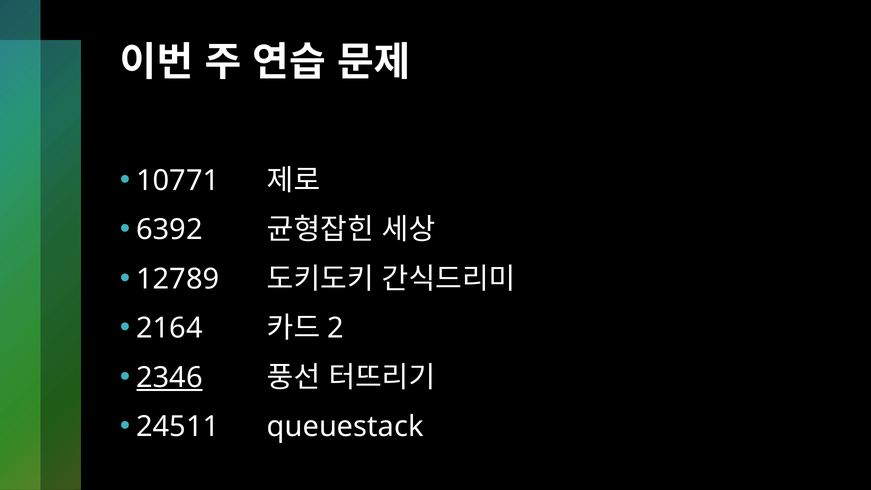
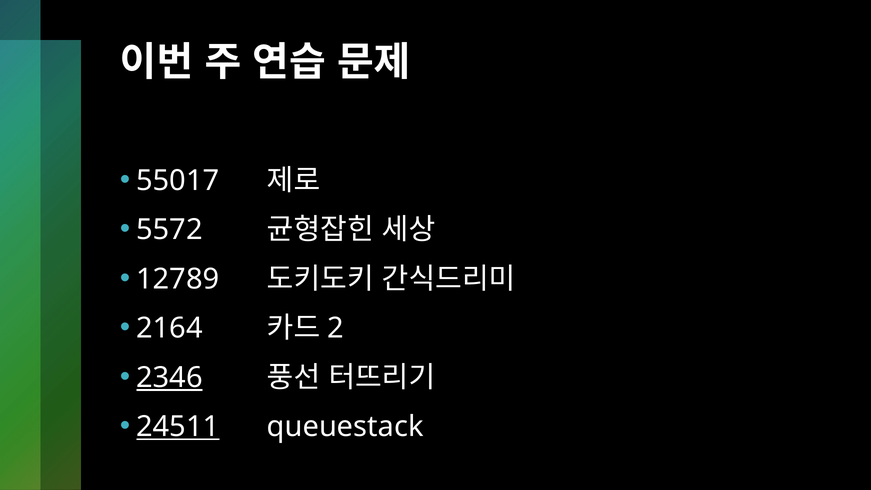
10771: 10771 -> 55017
6392: 6392 -> 5572
24511 underline: none -> present
